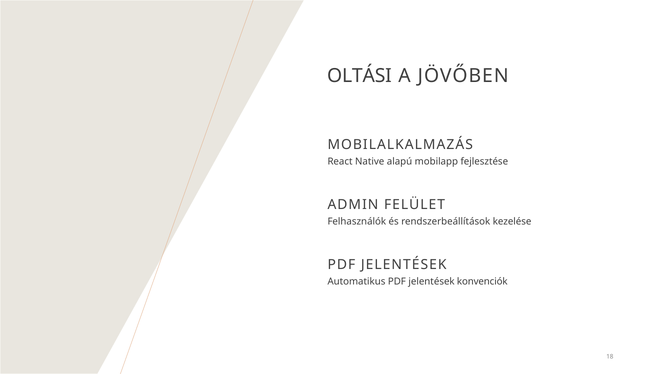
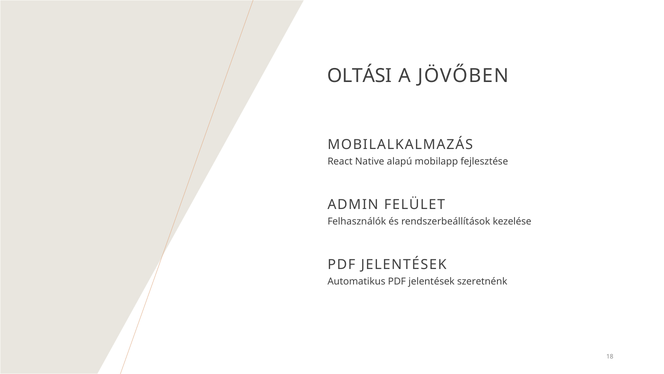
konvenciók: konvenciók -> szeretnénk
